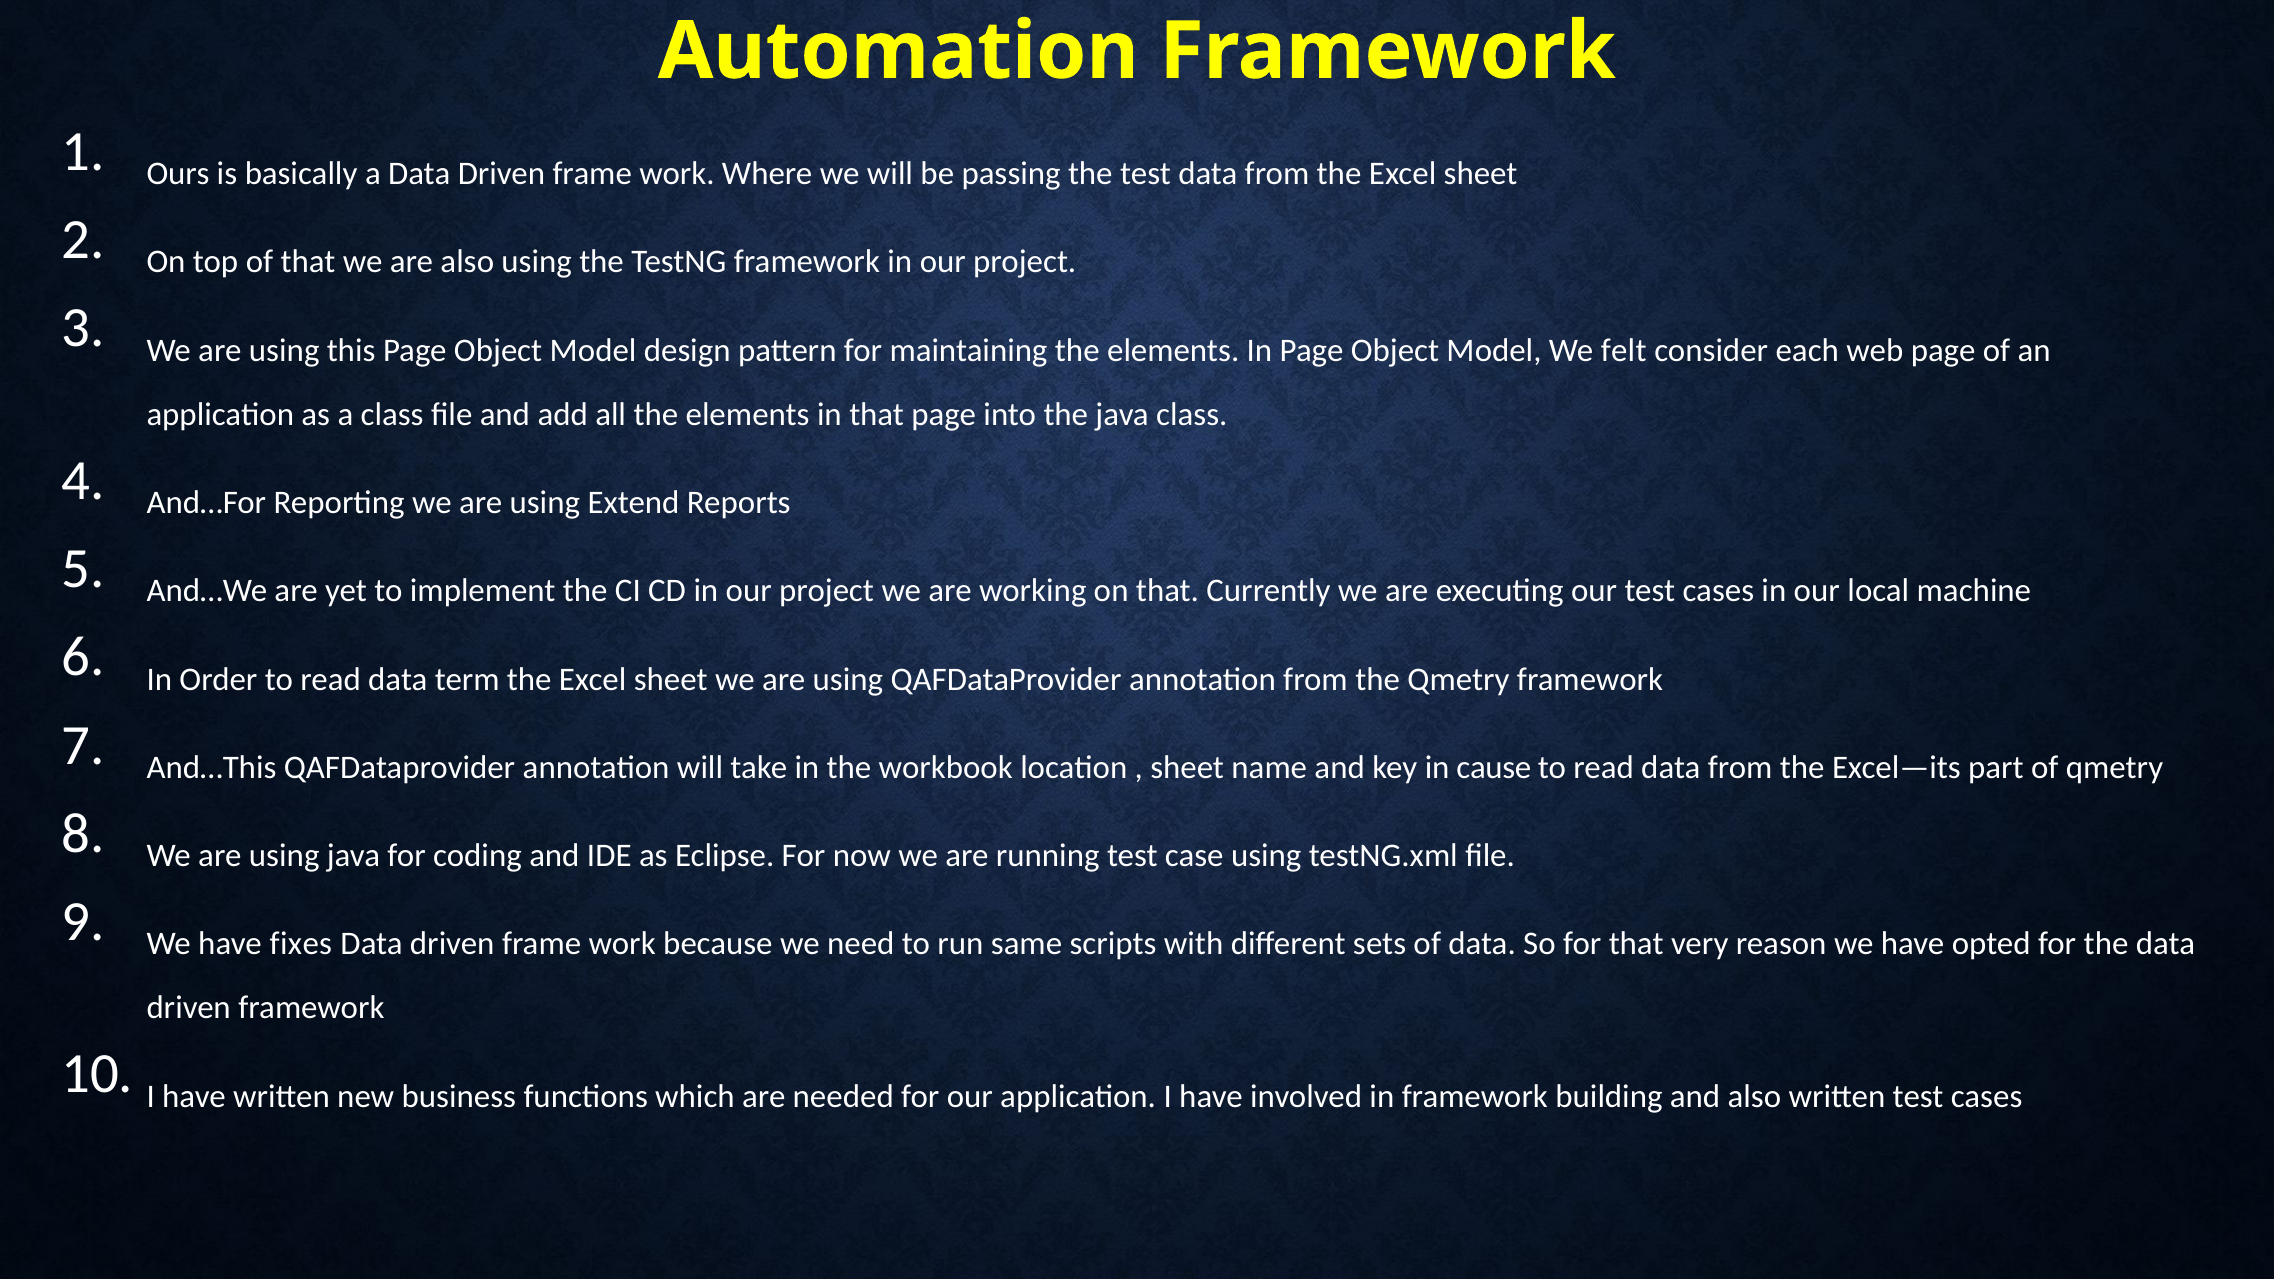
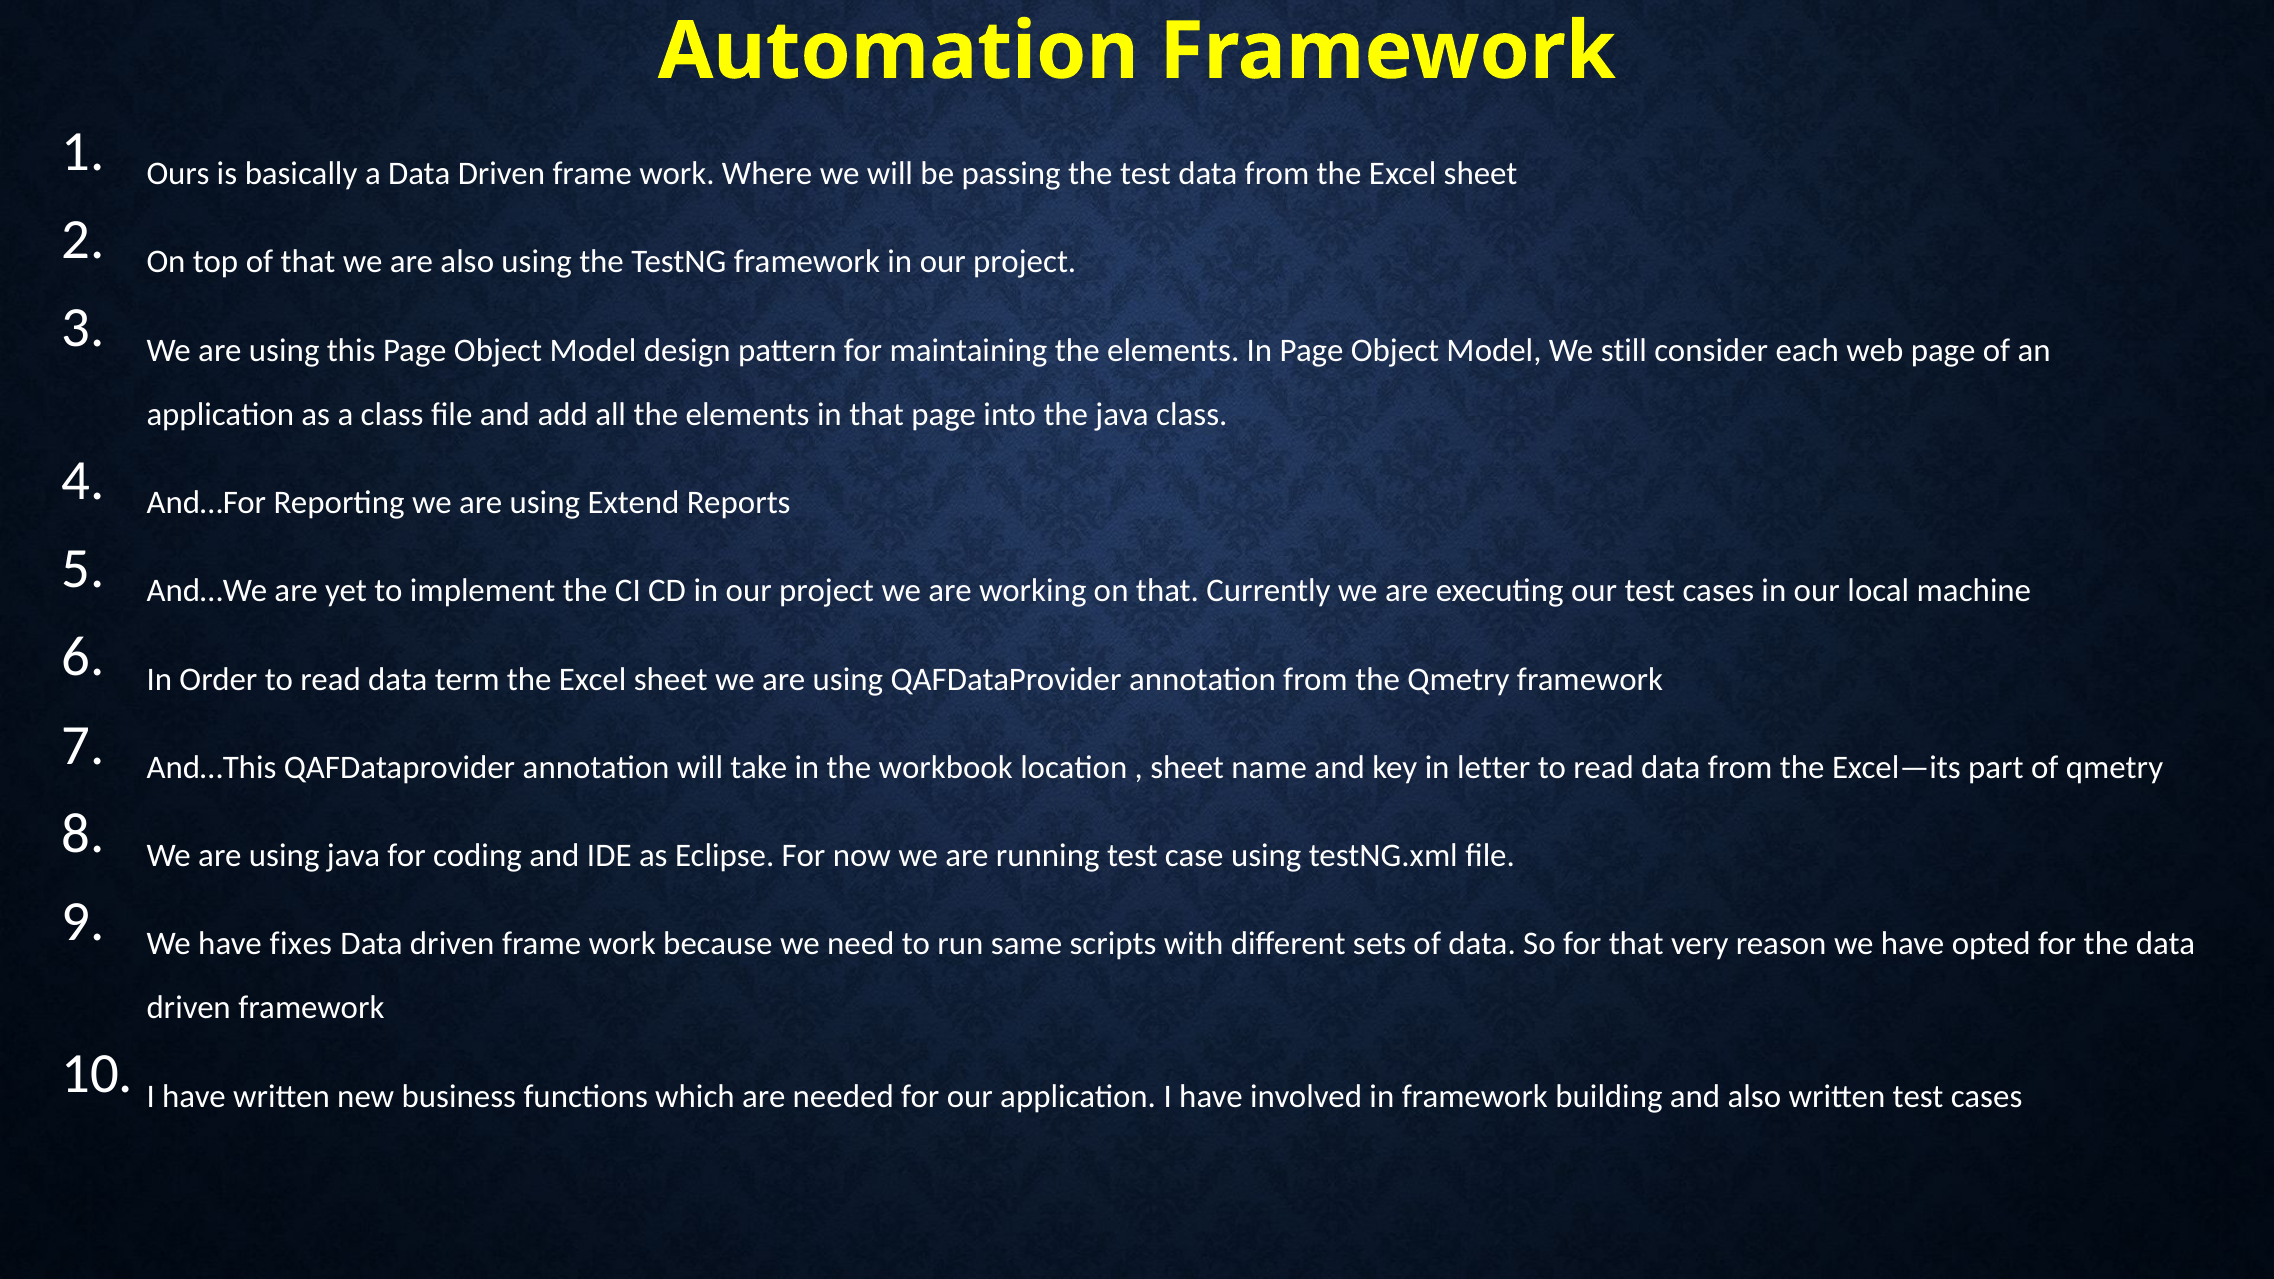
felt: felt -> still
cause: cause -> letter
